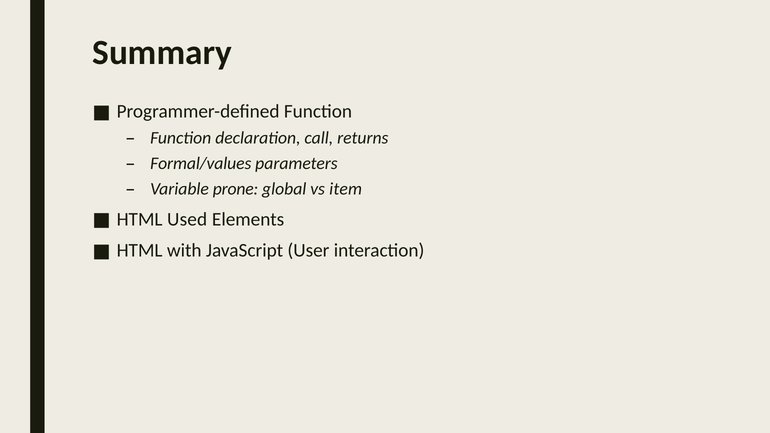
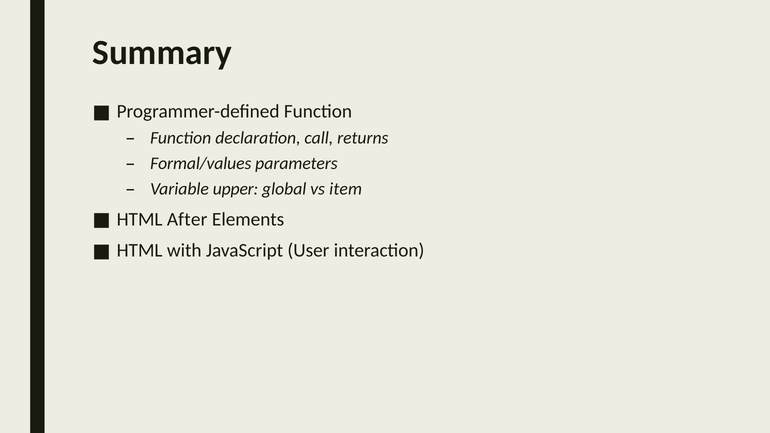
prone: prone -> upper
Used: Used -> After
